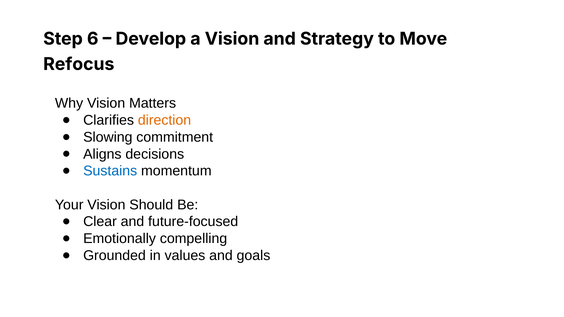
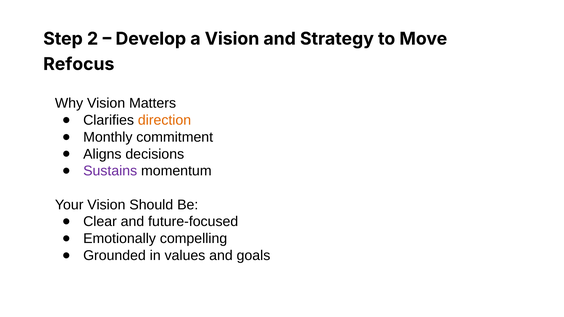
6: 6 -> 2
Slowing: Slowing -> Monthly
Sustains colour: blue -> purple
